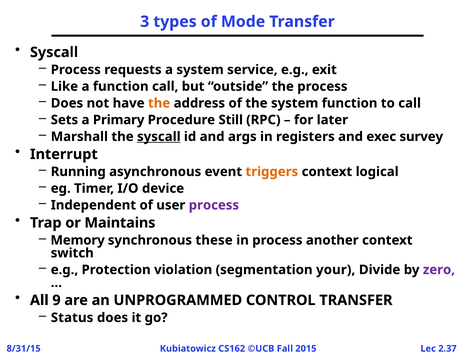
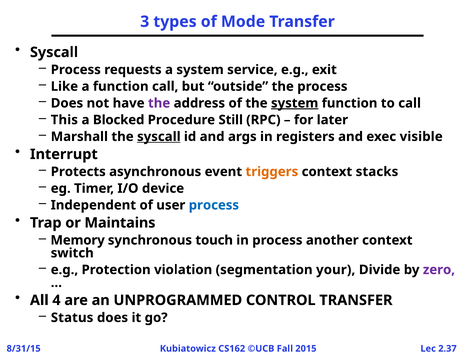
the at (159, 103) colour: orange -> purple
system at (295, 103) underline: none -> present
Sets: Sets -> This
Primary: Primary -> Blocked
survey: survey -> visible
Running: Running -> Protects
logical: logical -> stacks
process at (214, 205) colour: purple -> blue
these: these -> touch
9: 9 -> 4
